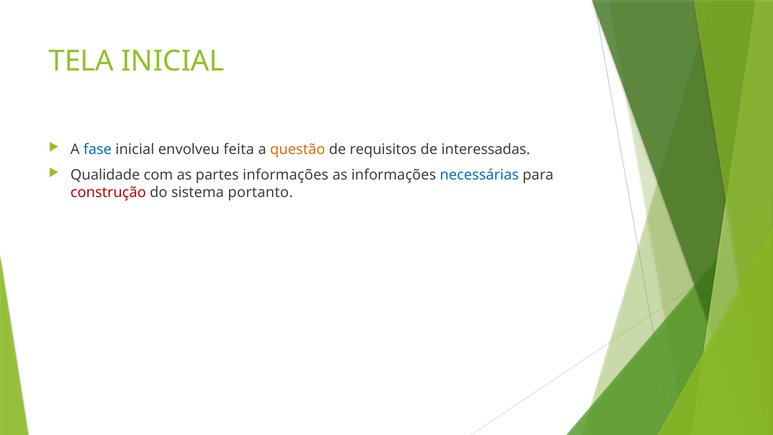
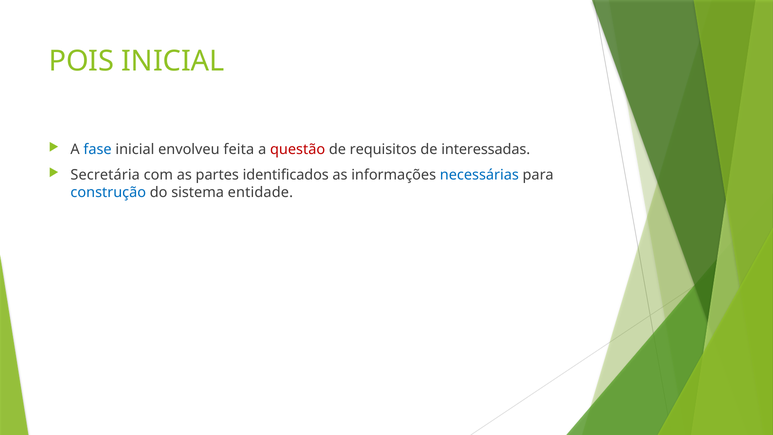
TELA: TELA -> POIS
questão colour: orange -> red
Qualidade: Qualidade -> Secretária
partes informações: informações -> identificados
construção colour: red -> blue
portanto: portanto -> entidade
